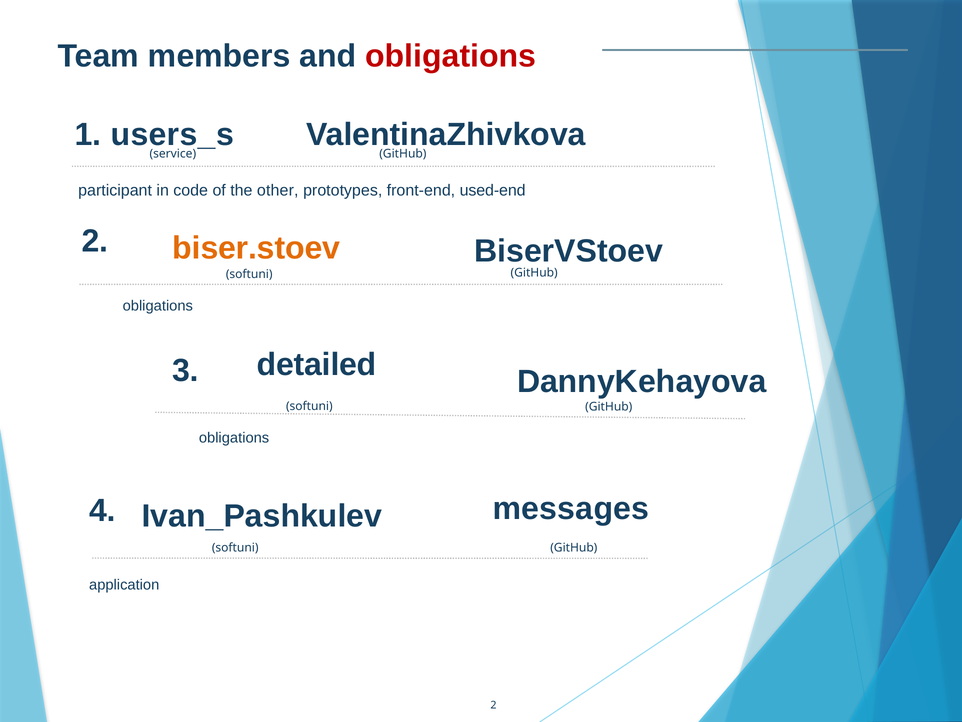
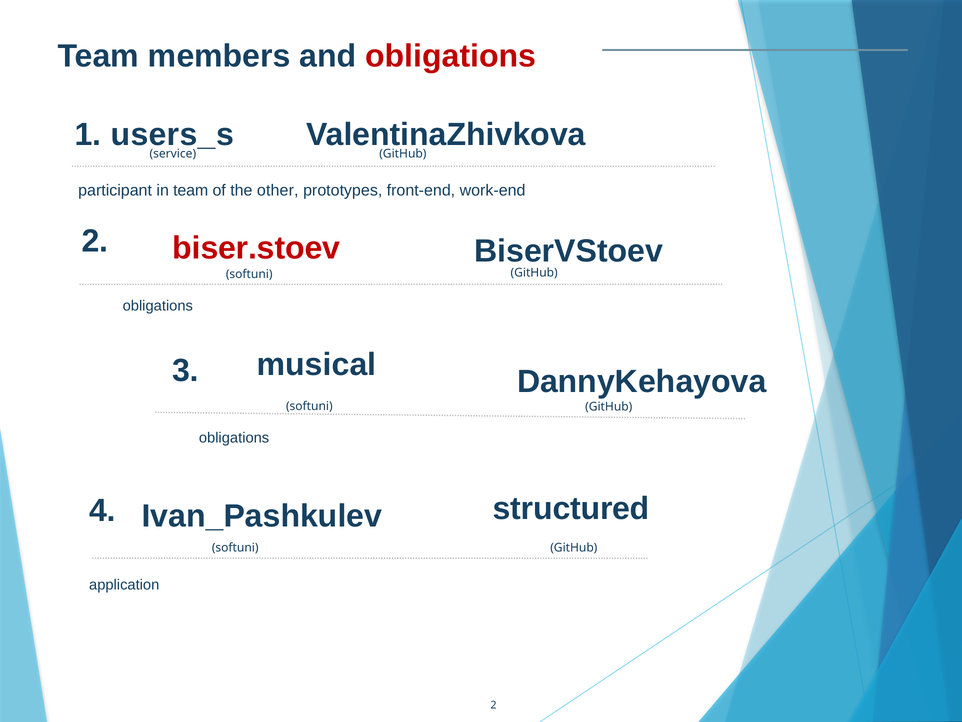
in code: code -> team
used-end: used-end -> work-end
biser.stoev colour: orange -> red
detailed: detailed -> musical
messages: messages -> structured
